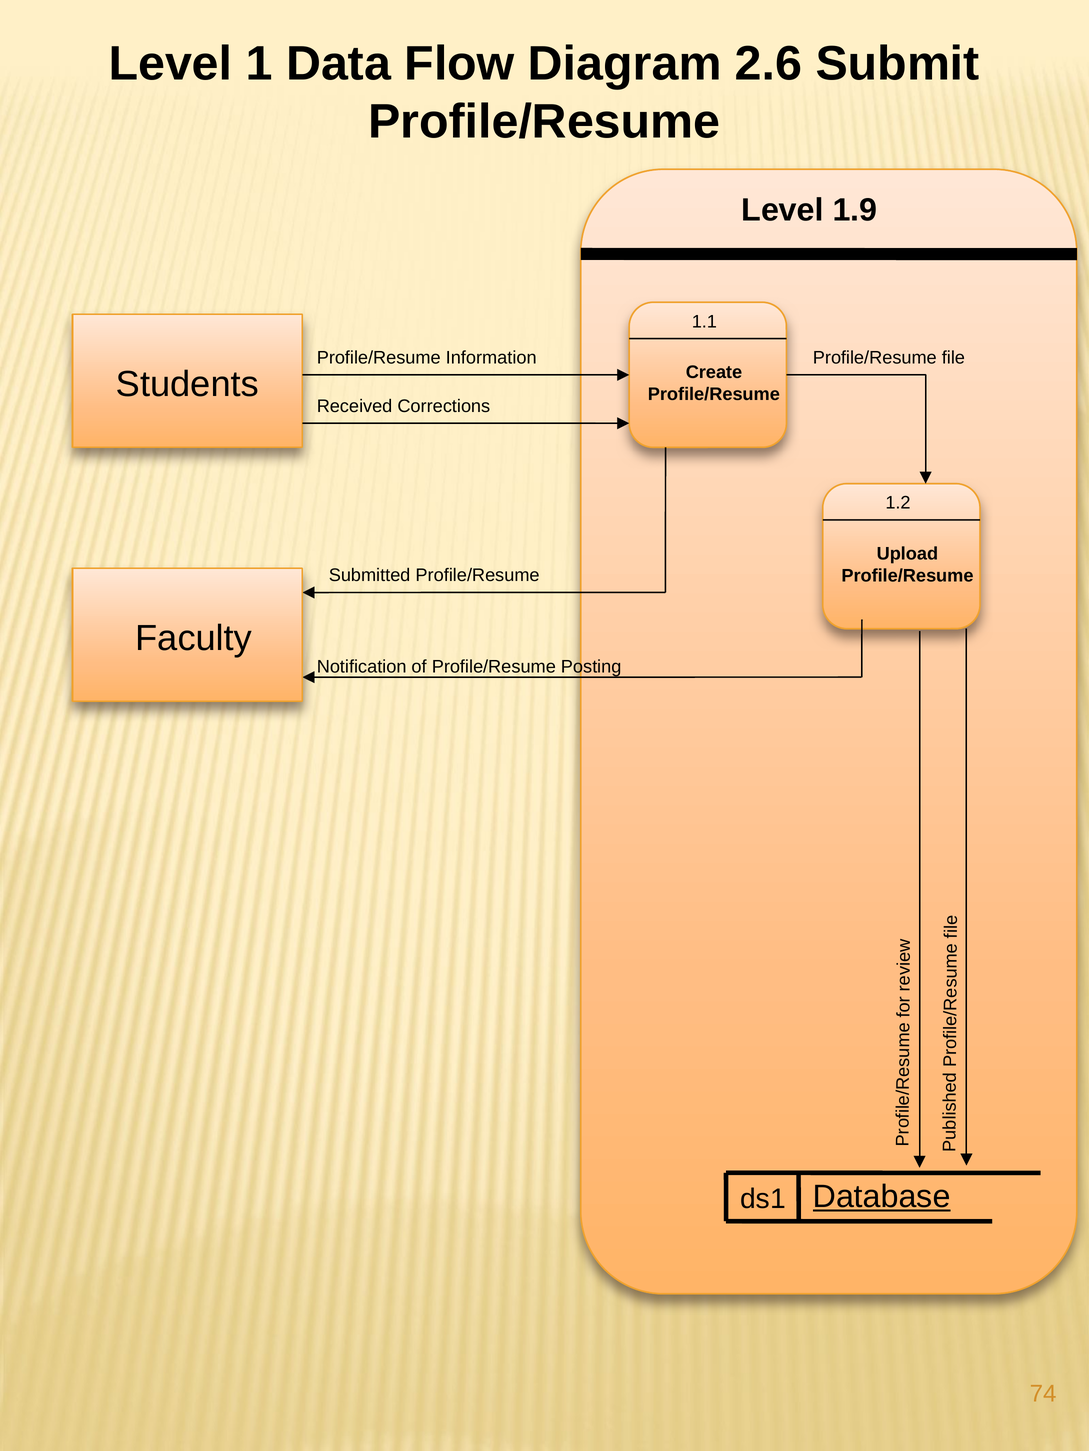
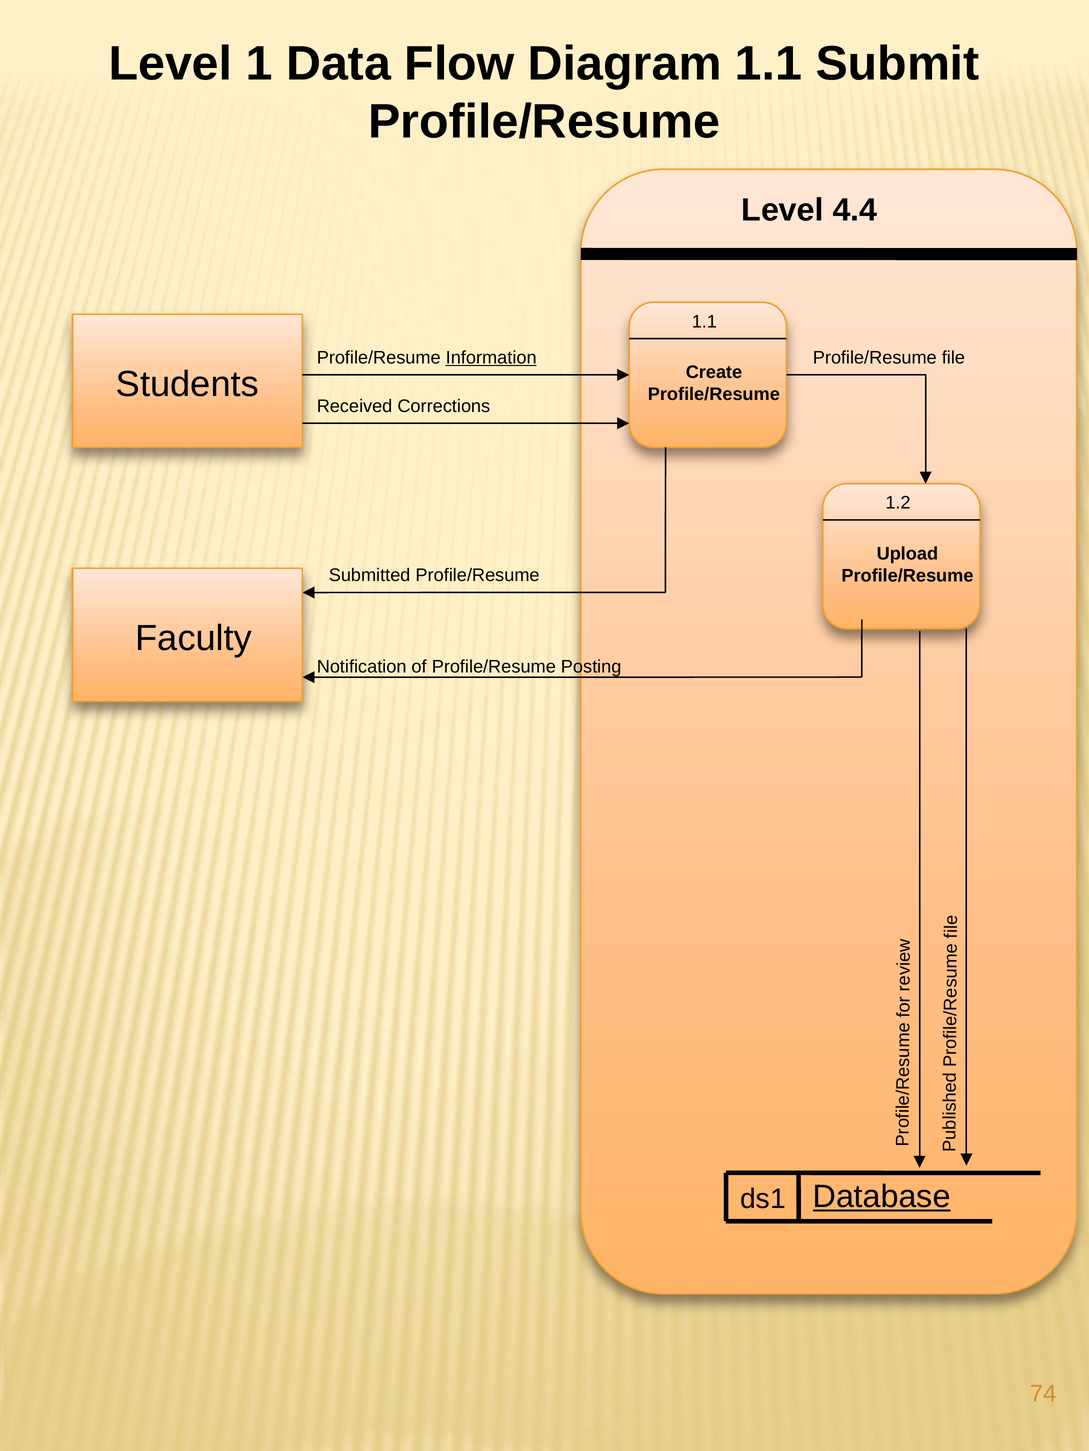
Diagram 2.6: 2.6 -> 1.1
1.9: 1.9 -> 4.4
Information underline: none -> present
